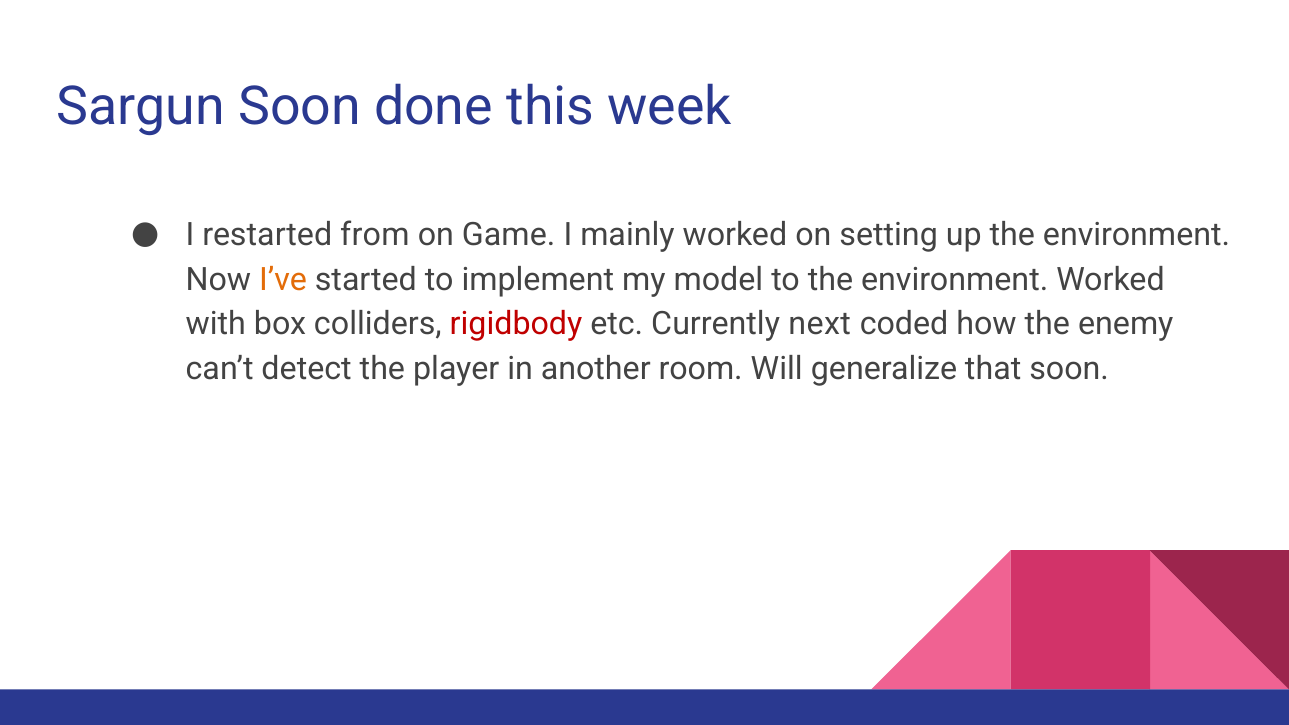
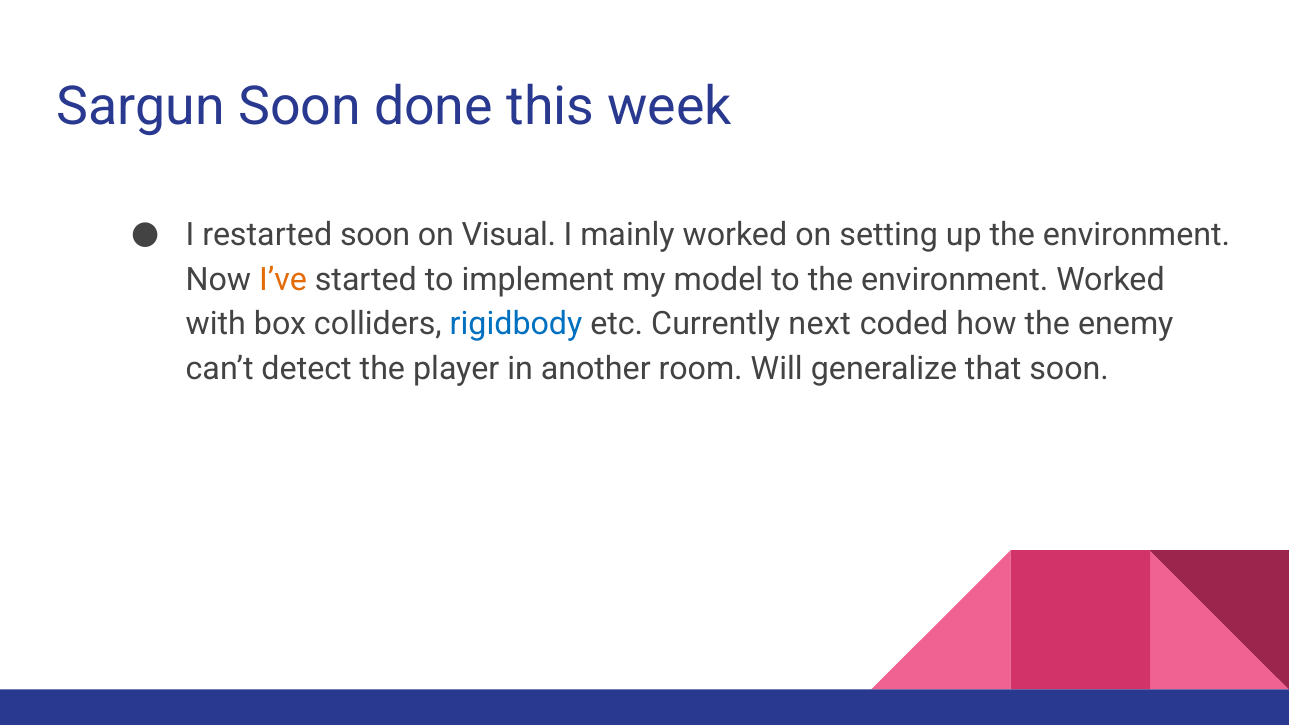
restarted from: from -> soon
Game: Game -> Visual
rigidbody colour: red -> blue
